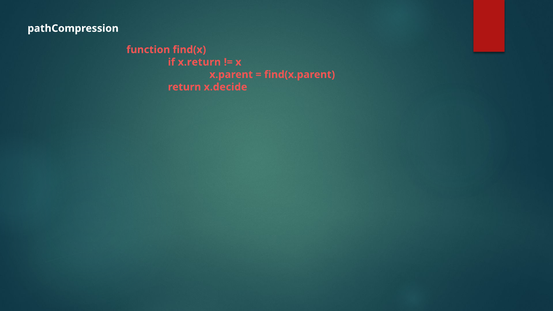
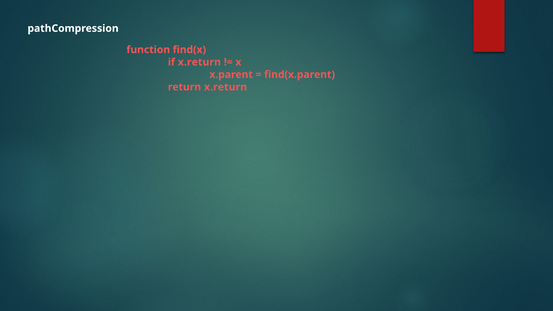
return x.decide: x.decide -> x.return
